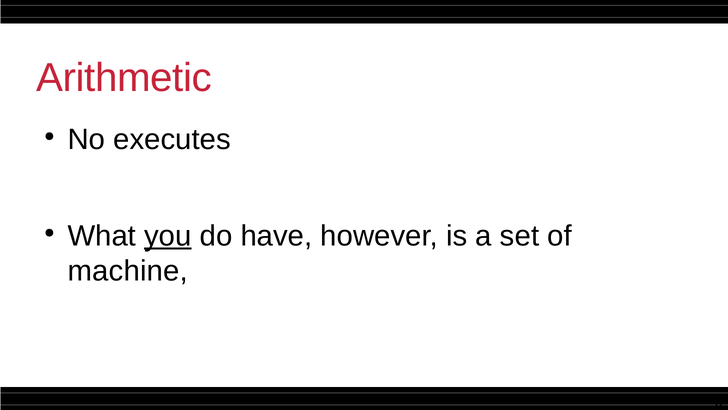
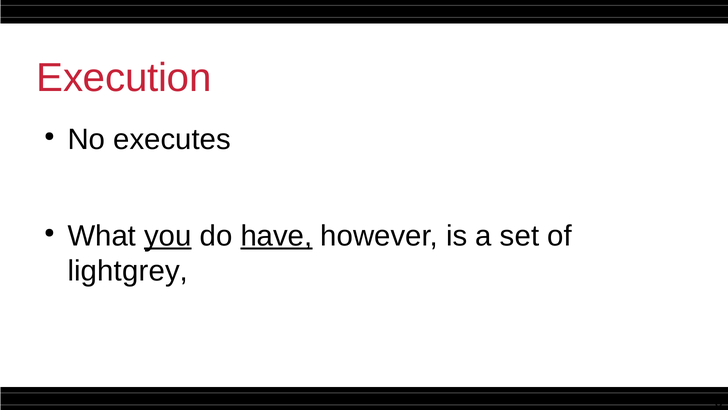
Arithmetic: Arithmetic -> Execution
have underline: none -> present
machine: machine -> lightgrey
